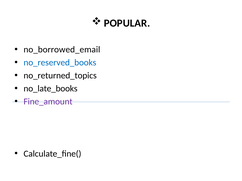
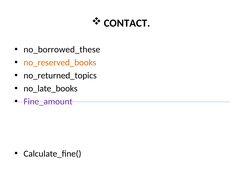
POPULAR: POPULAR -> CONTACT
no_borrowed_email: no_borrowed_email -> no_borrowed_these
no_reserved_books colour: blue -> orange
